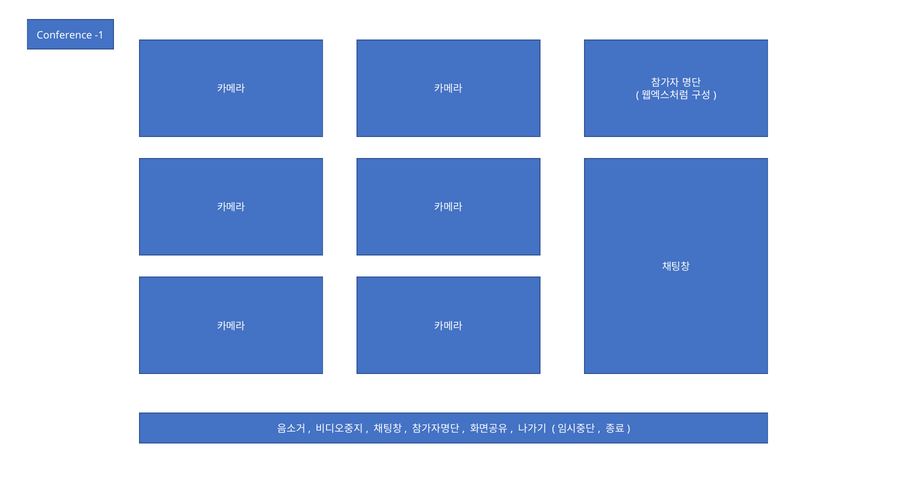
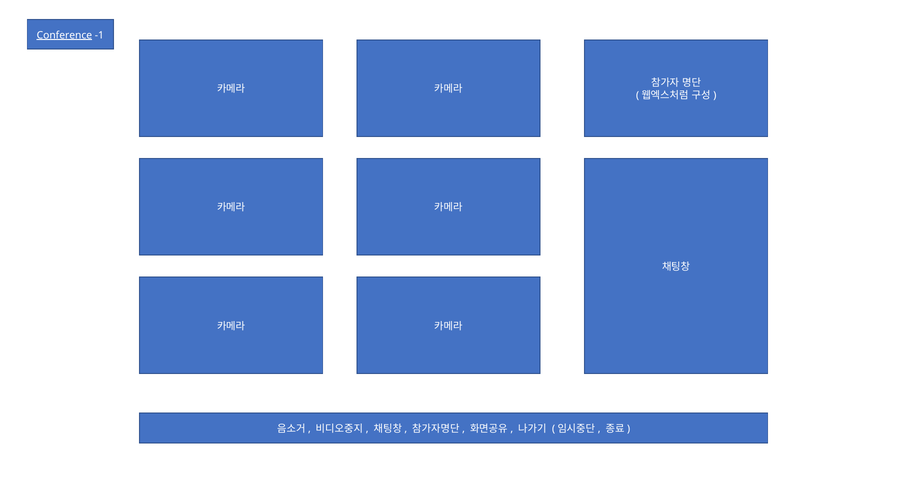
Conference underline: none -> present
